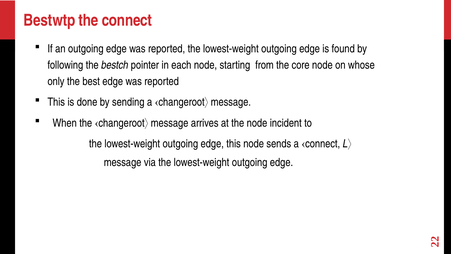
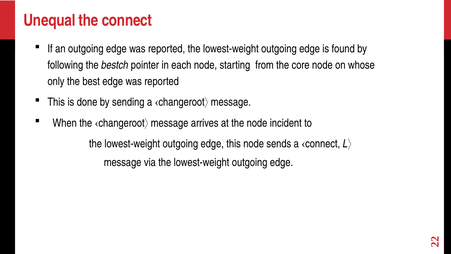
Bestwtp: Bestwtp -> Unequal
